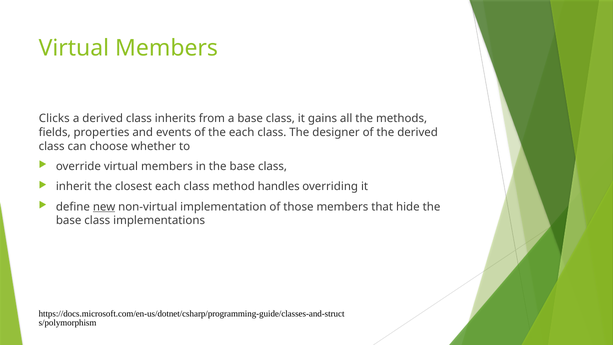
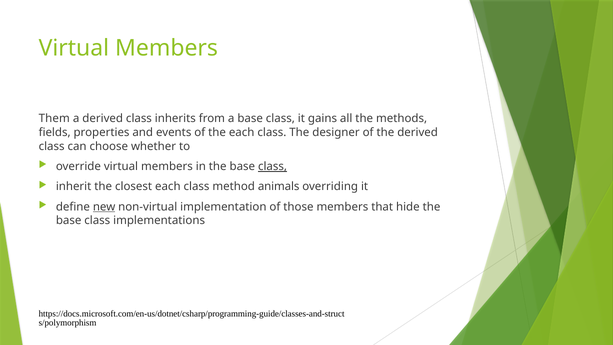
Clicks: Clicks -> Them
class at (273, 166) underline: none -> present
handles: handles -> animals
